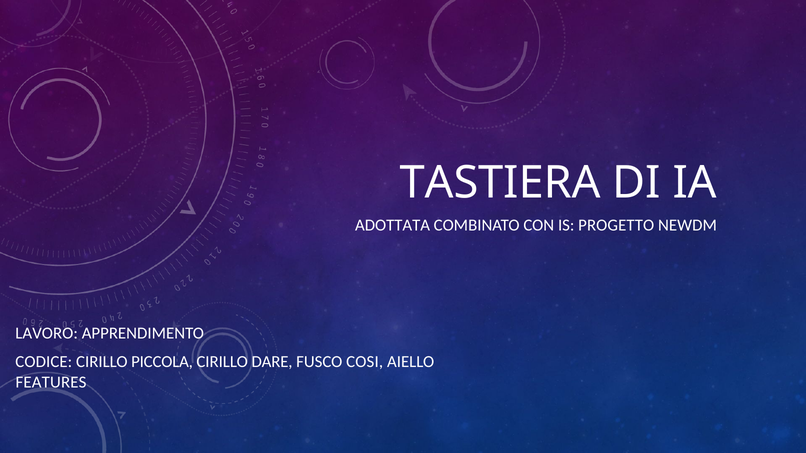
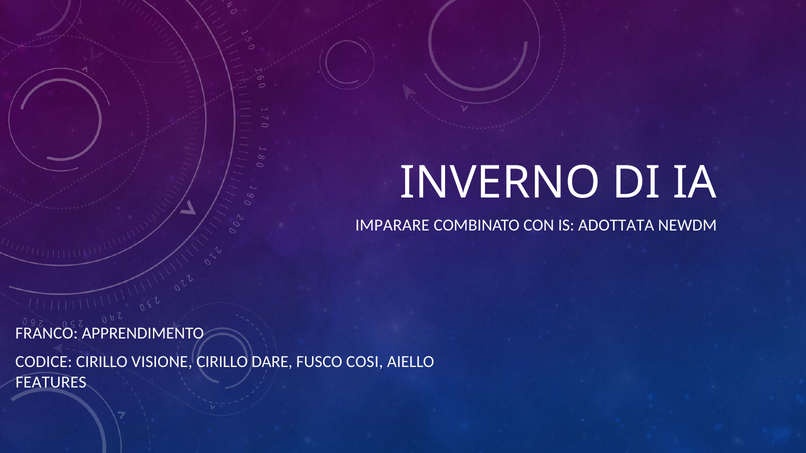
TASTIERA: TASTIERA -> INVERNO
ADOTTATA: ADOTTATA -> IMPARARE
PROGETTO: PROGETTO -> ADOTTATA
LAVORO: LAVORO -> FRANCO
PICCOLA: PICCOLA -> VISIONE
